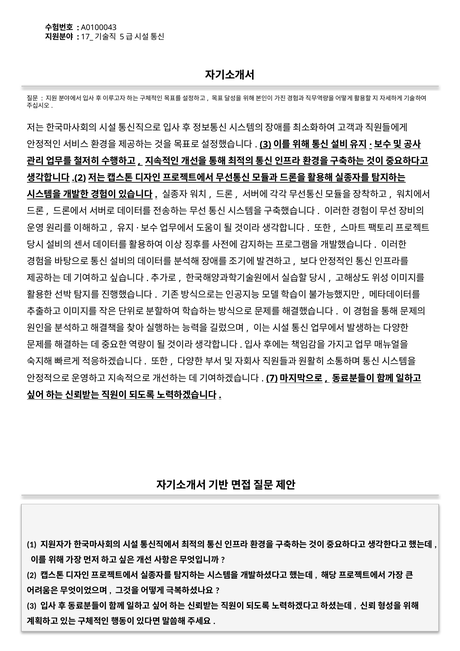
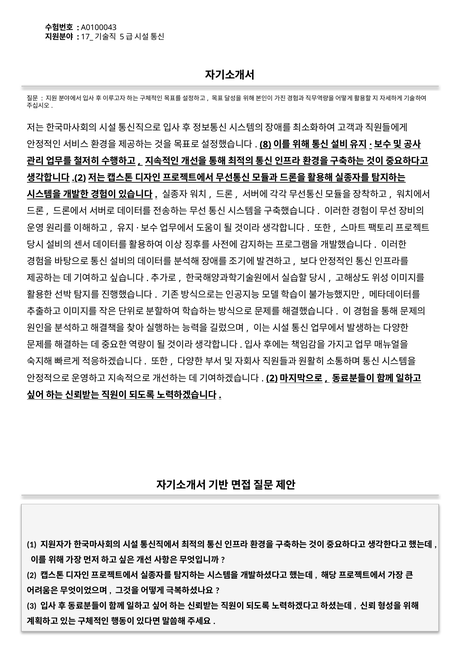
3 at (265, 144): 3 -> 8
7 at (272, 378): 7 -> 2
